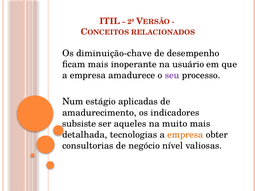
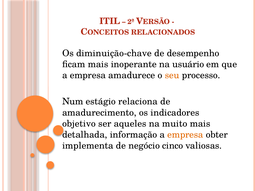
seu colour: purple -> orange
aplicadas: aplicadas -> relaciona
subsiste: subsiste -> objetivo
tecnologias: tecnologias -> informação
consultorias: consultorias -> implementa
nível: nível -> cinco
